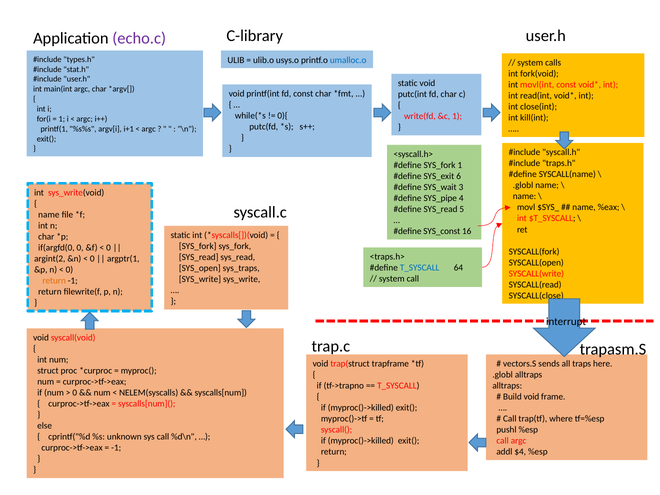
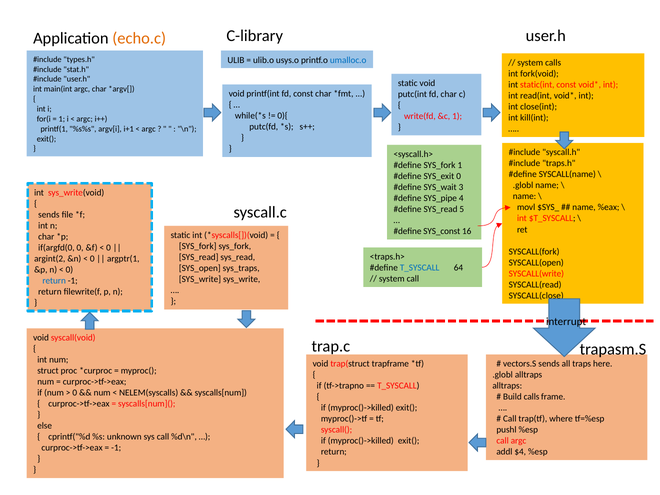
echo.c colour: purple -> orange
movl(int: movl(int -> static(int
SYS_exit 6: 6 -> 0
name at (49, 215): name -> sends
return at (54, 281) colour: orange -> blue
Build void: void -> calls
